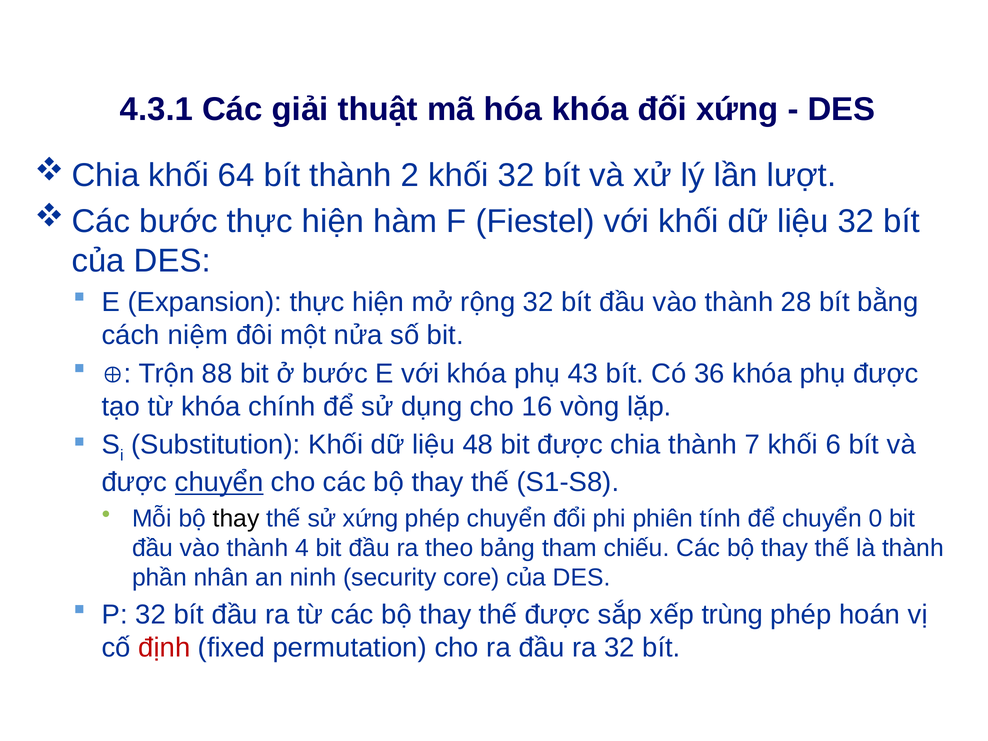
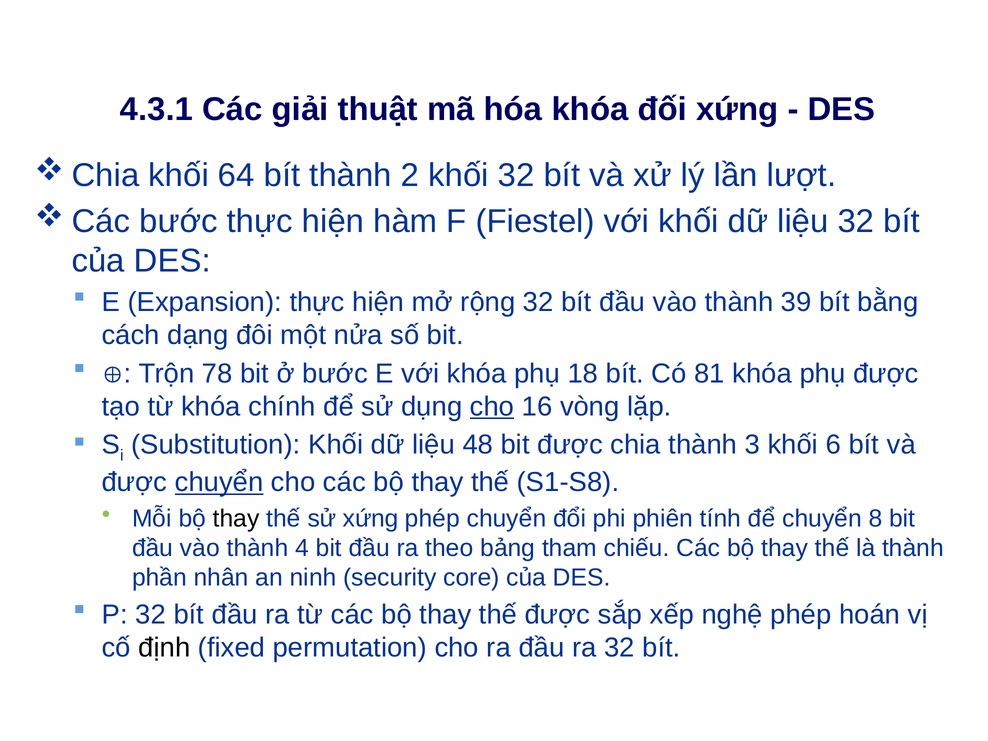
28: 28 -> 39
niệm: niệm -> dạng
88: 88 -> 78
43: 43 -> 18
36: 36 -> 81
cho at (492, 406) underline: none -> present
7: 7 -> 3
0: 0 -> 8
trùng: trùng -> nghệ
định colour: red -> black
